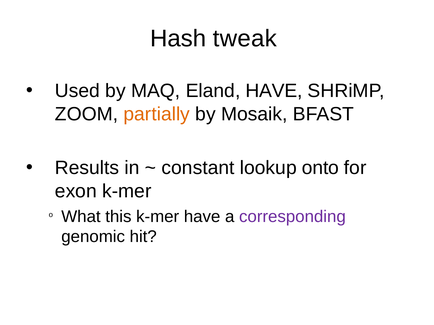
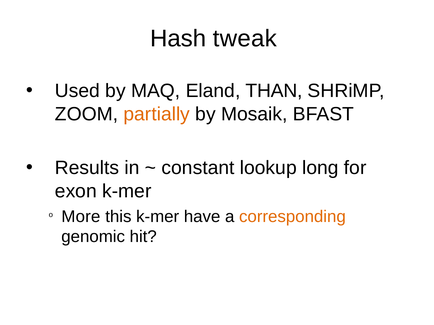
Eland HAVE: HAVE -> THAN
onto: onto -> long
What: What -> More
corresponding colour: purple -> orange
